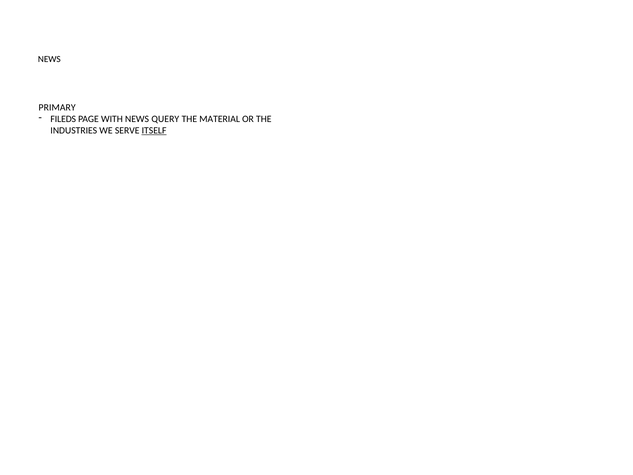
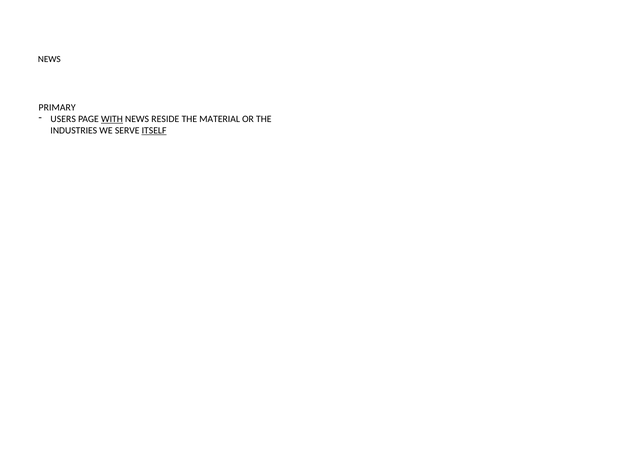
FILEDS: FILEDS -> USERS
WITH underline: none -> present
QUERY: QUERY -> RESIDE
